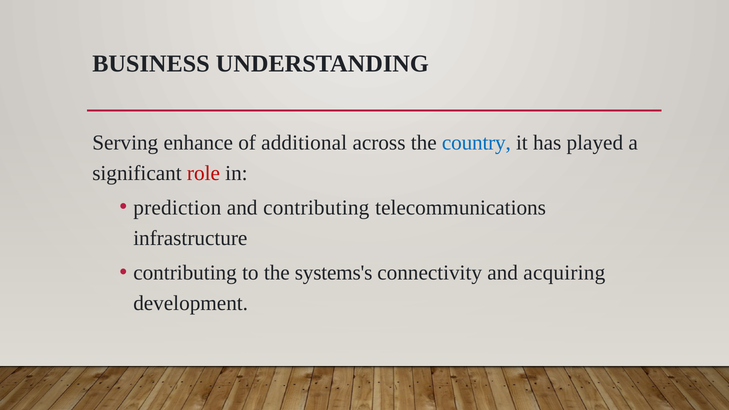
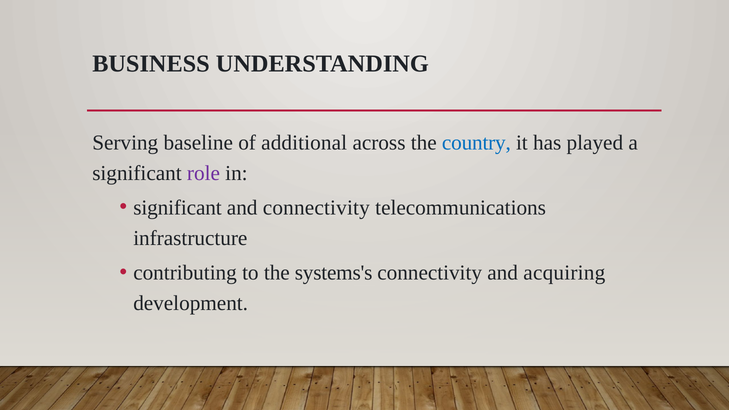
enhance: enhance -> baseline
role colour: red -> purple
prediction at (177, 208): prediction -> significant
and contributing: contributing -> connectivity
